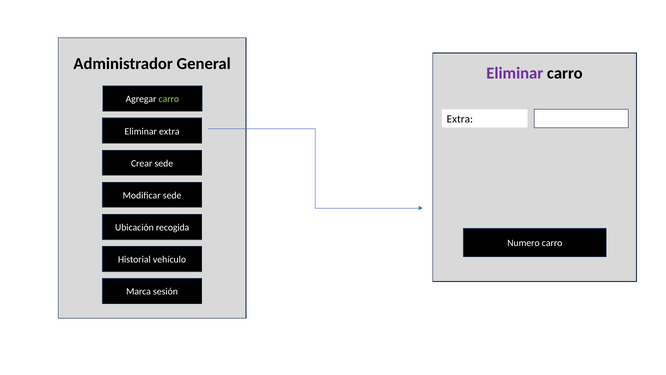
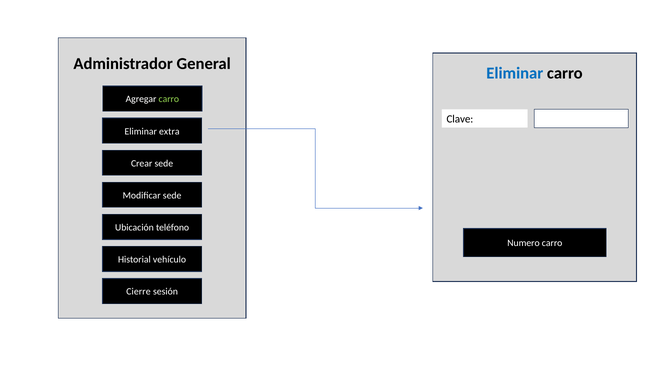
Eliminar at (515, 73) colour: purple -> blue
Extra at (460, 119): Extra -> Clave
recogida: recogida -> teléfono
Marca: Marca -> Cierre
